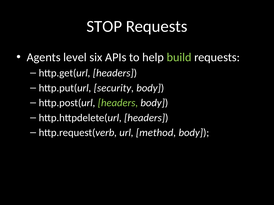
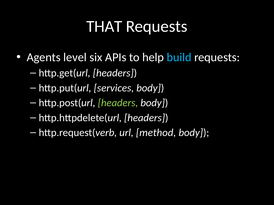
STOP: STOP -> THAT
build colour: light green -> light blue
security: security -> services
